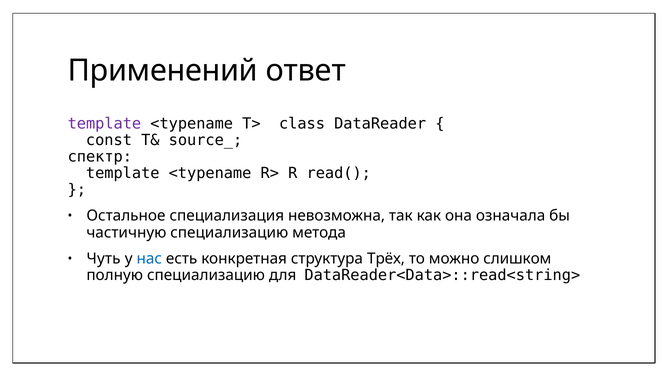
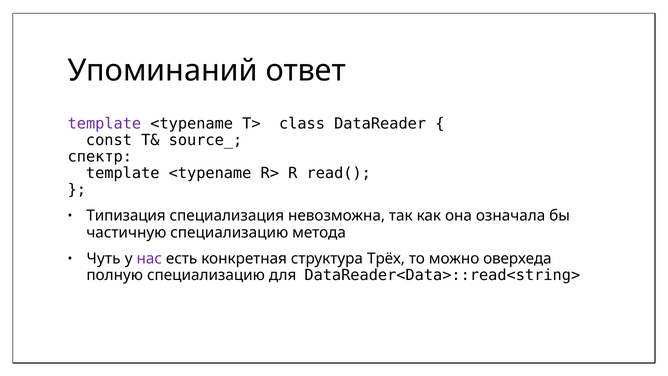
Применений: Применений -> Упоминаний
Остальное: Остальное -> Типизация
нас colour: blue -> purple
слишком: слишком -> оверхеда
